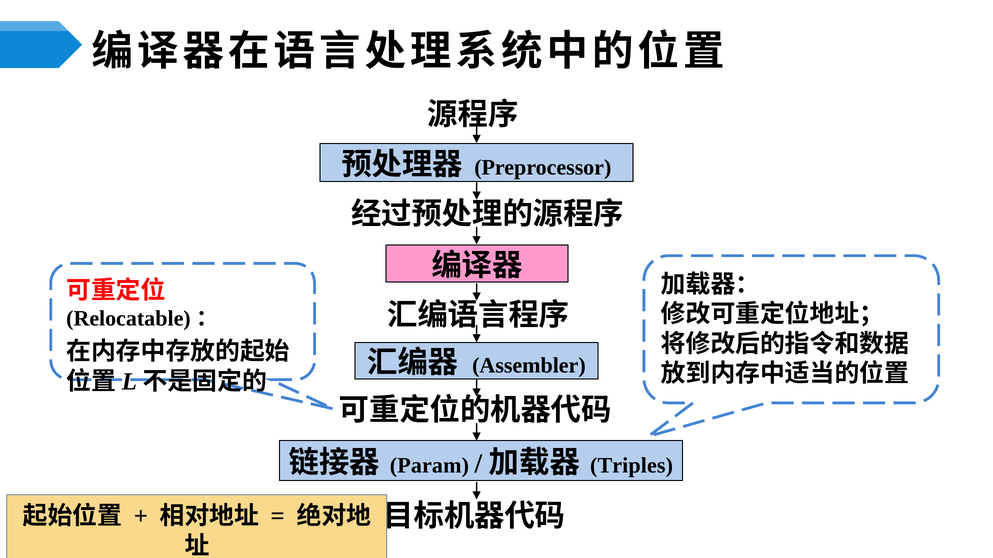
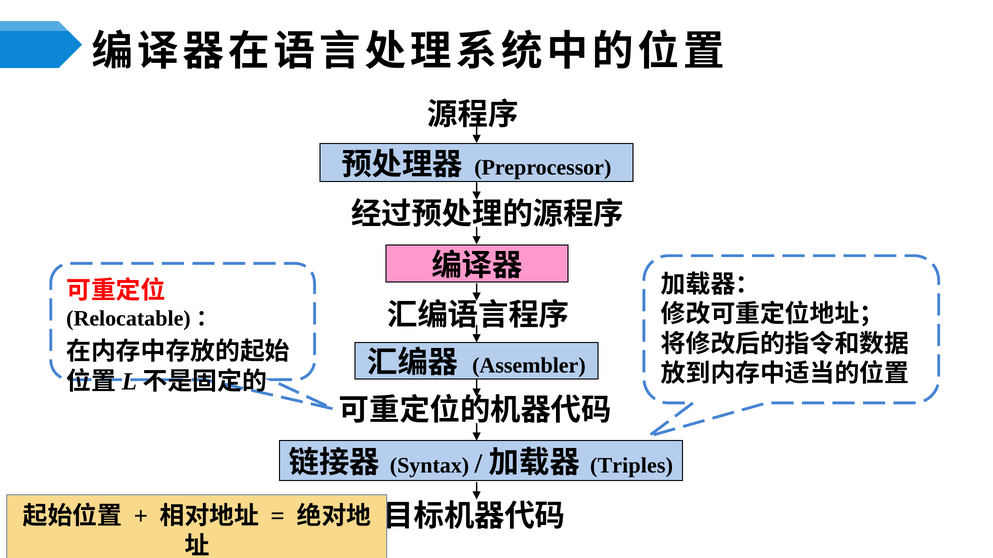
Param: Param -> Syntax
